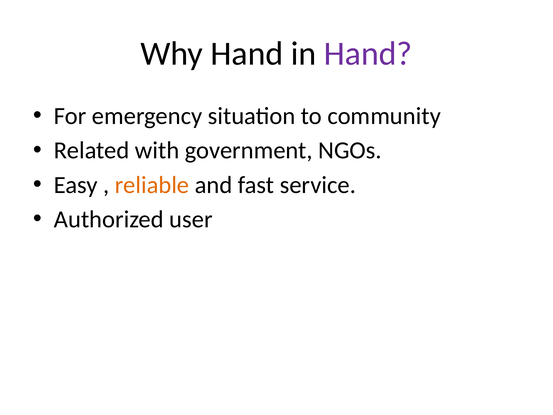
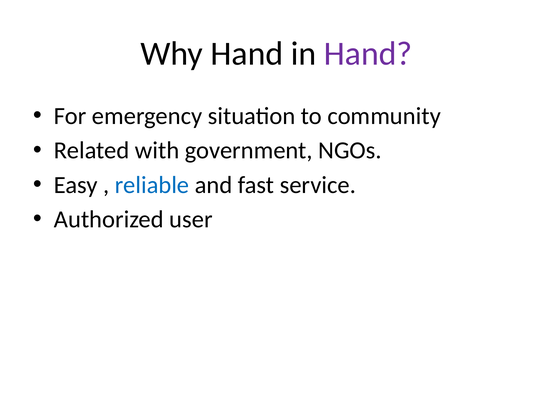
reliable colour: orange -> blue
